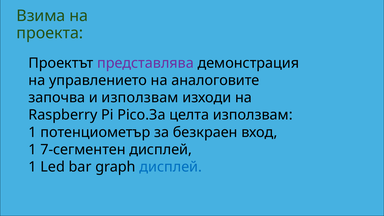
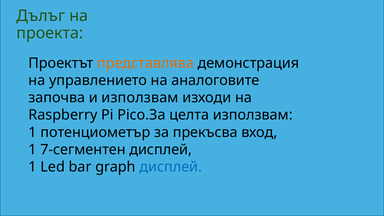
Взима: Взима -> Дълъг
представлява colour: purple -> orange
безкраен: безкраен -> прекъсва
